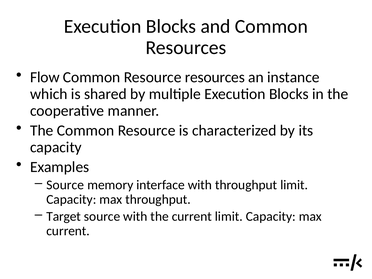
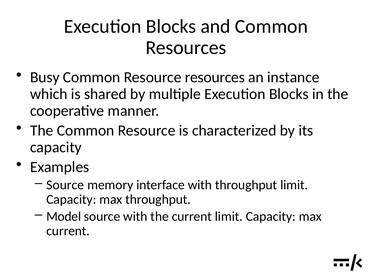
Flow: Flow -> Busy
Target: Target -> Model
